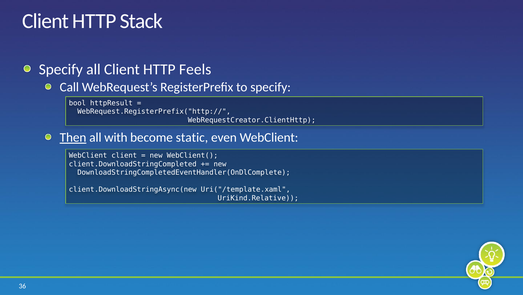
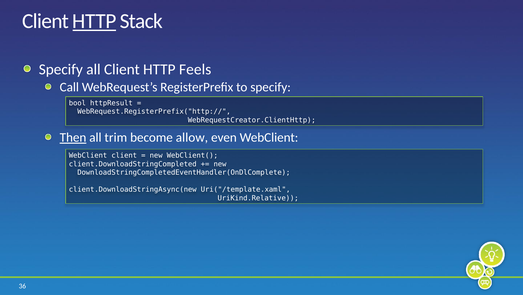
HTTP at (94, 21) underline: none -> present
with: with -> trim
static: static -> allow
